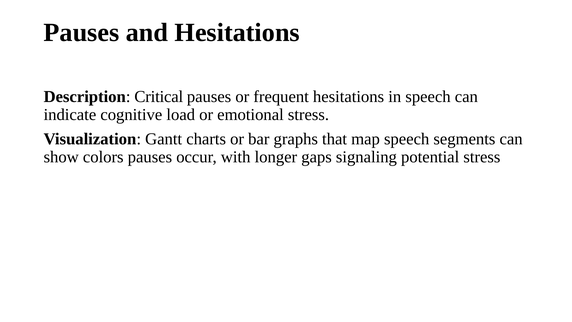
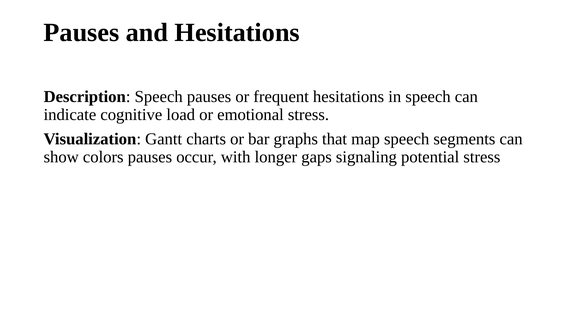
Description Critical: Critical -> Speech
